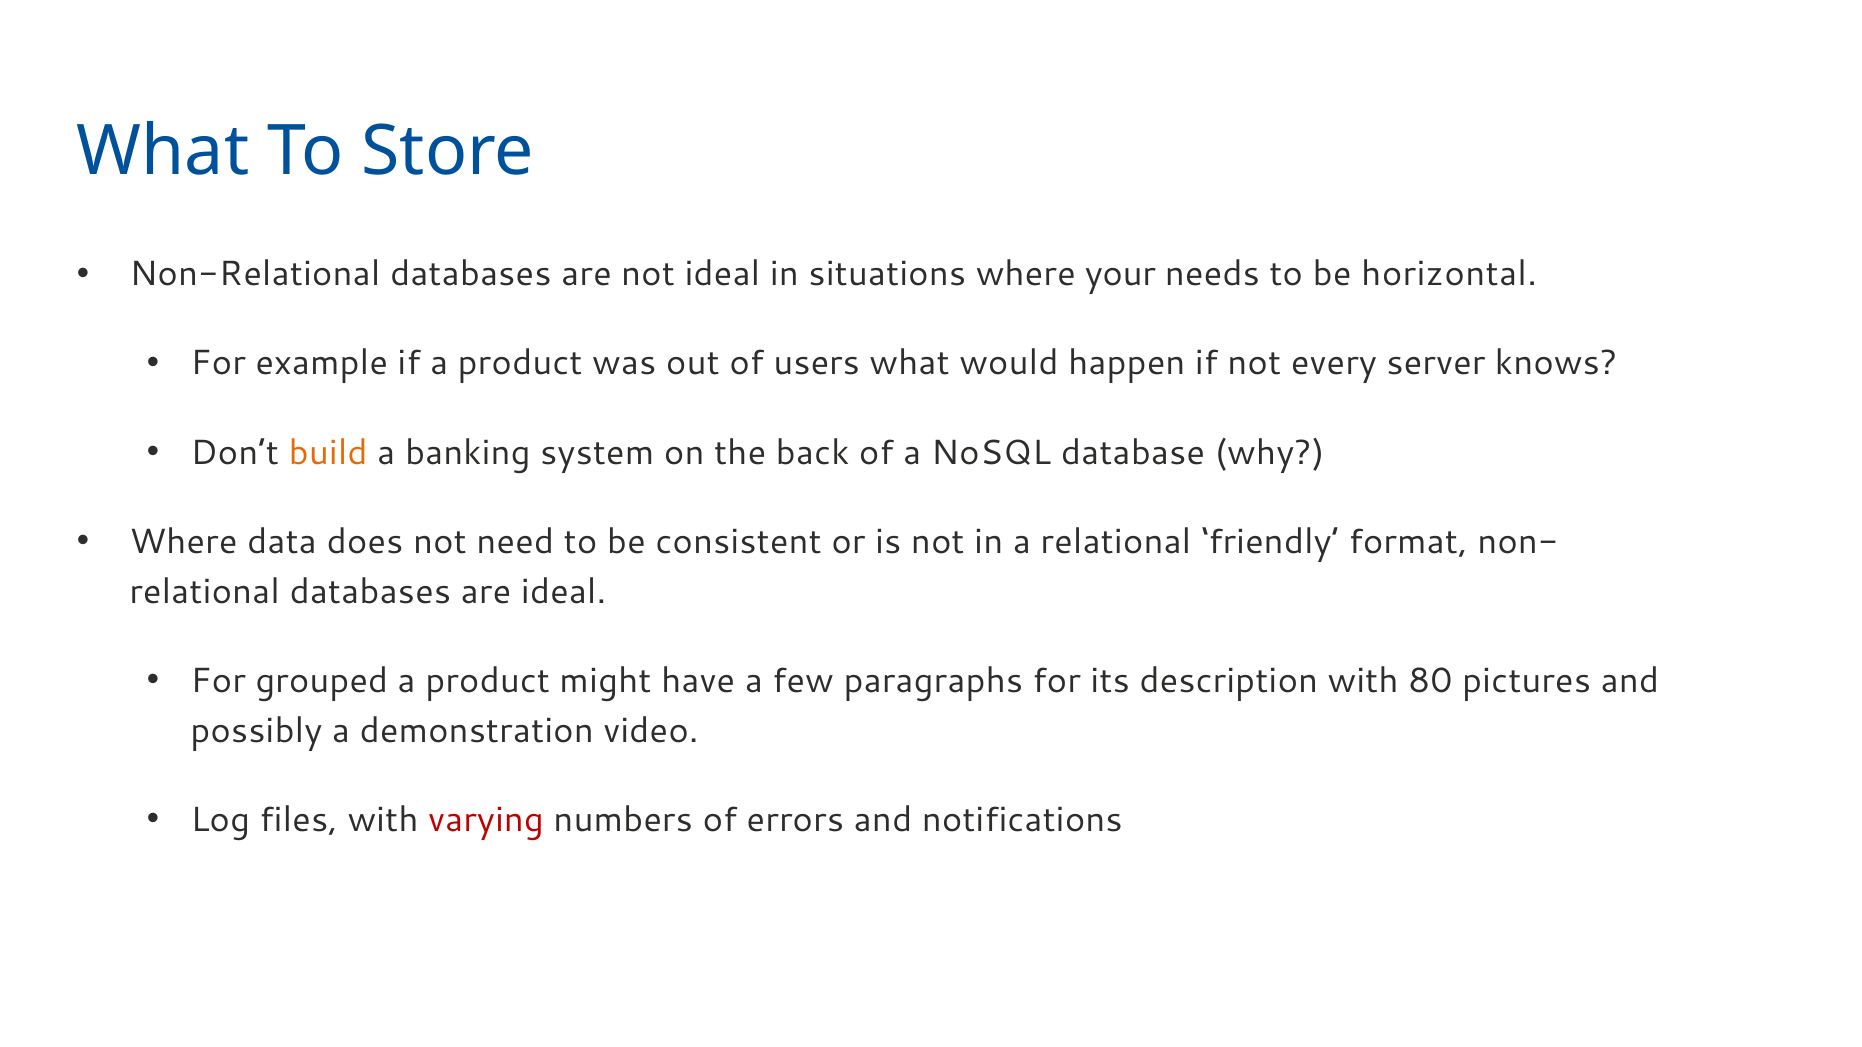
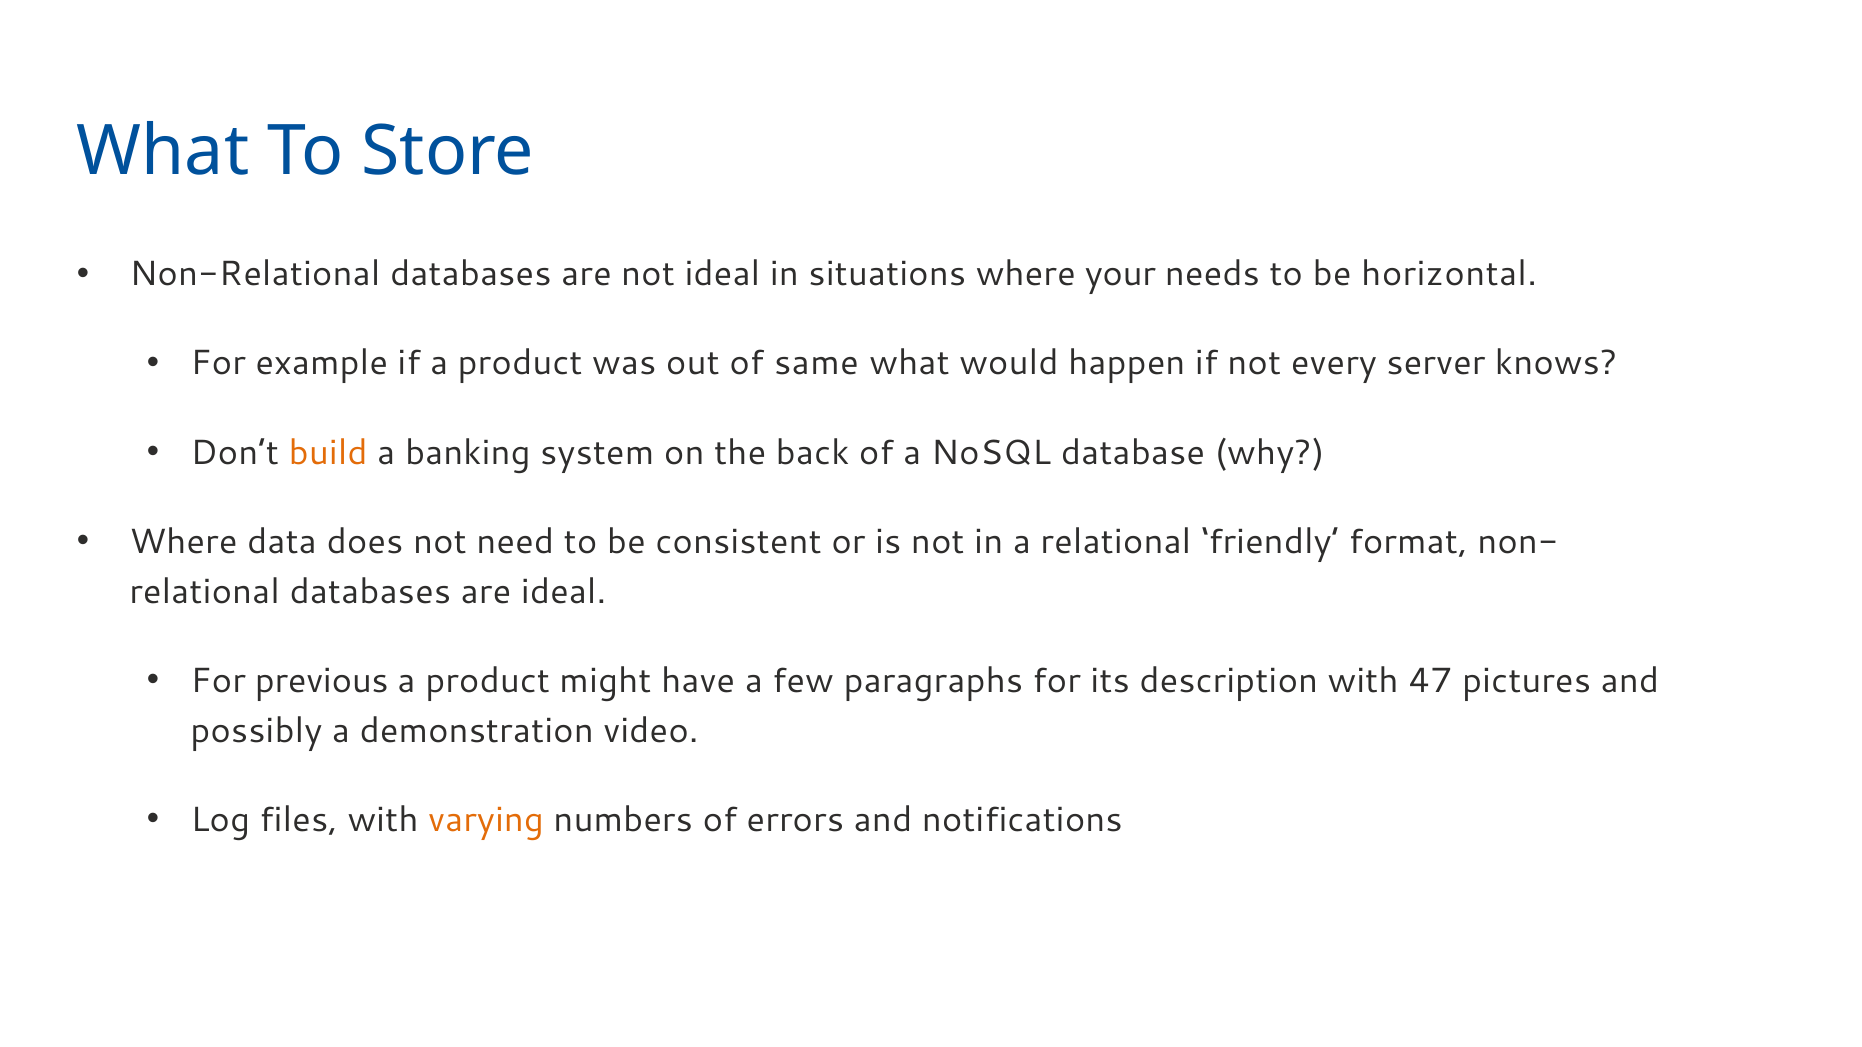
users: users -> same
grouped: grouped -> previous
80: 80 -> 47
varying colour: red -> orange
